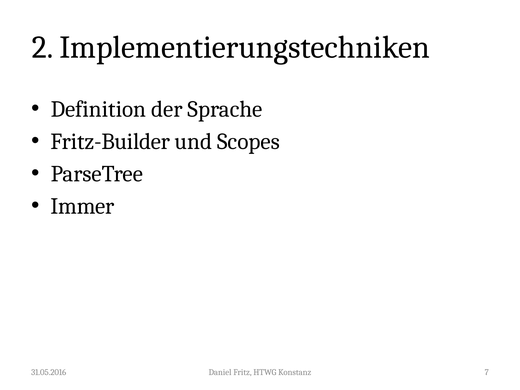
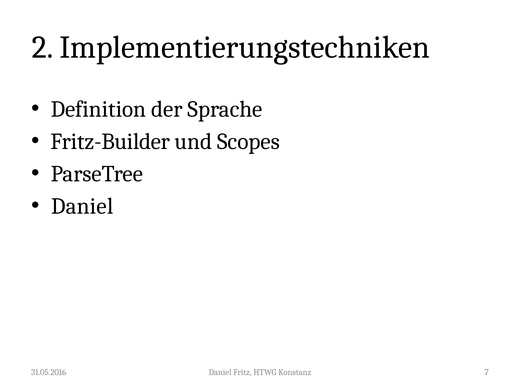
Immer at (82, 206): Immer -> Daniel
